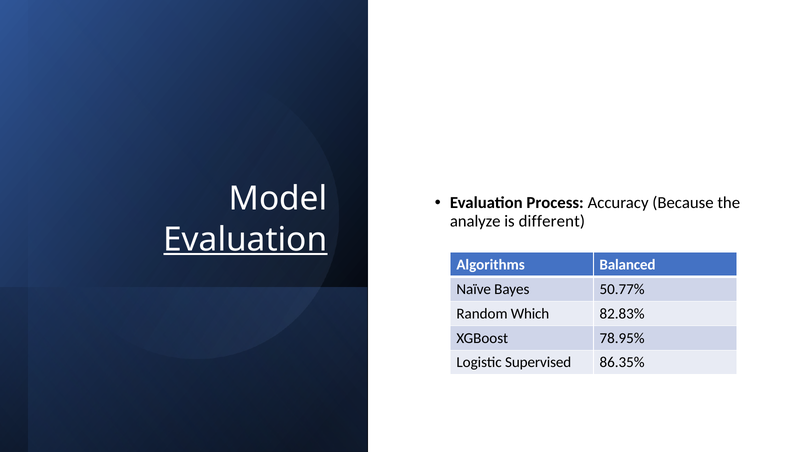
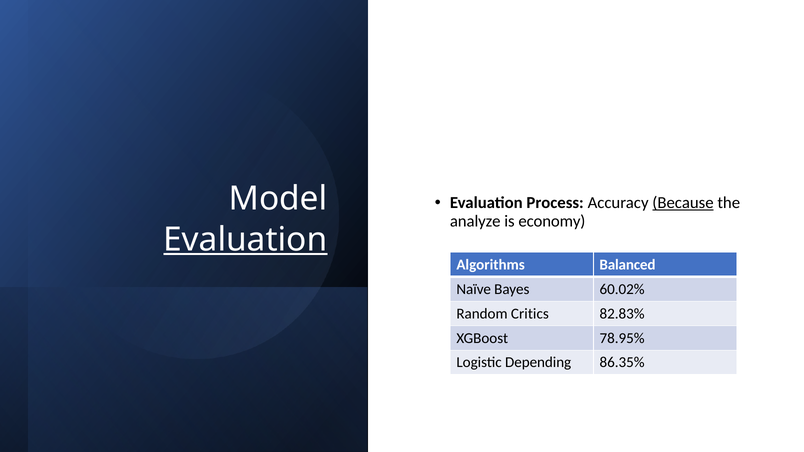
Because underline: none -> present
different: different -> economy
50.77%: 50.77% -> 60.02%
Which: Which -> Critics
Supervised: Supervised -> Depending
